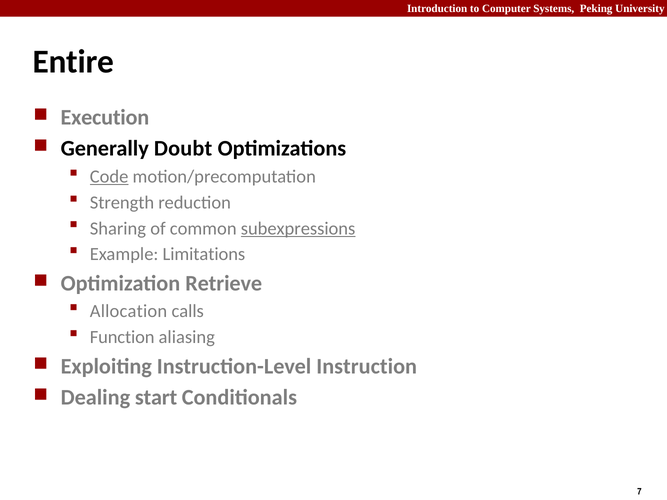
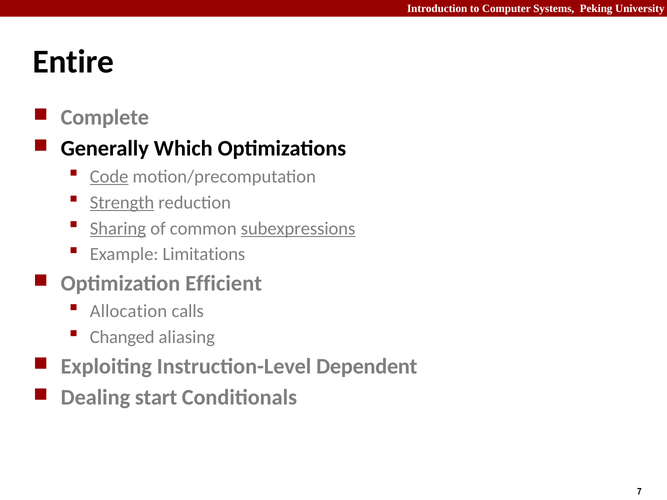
Execution: Execution -> Complete
Doubt: Doubt -> Which
Strength underline: none -> present
Sharing underline: none -> present
Retrieve: Retrieve -> Efficient
Function: Function -> Changed
Instruction: Instruction -> Dependent
